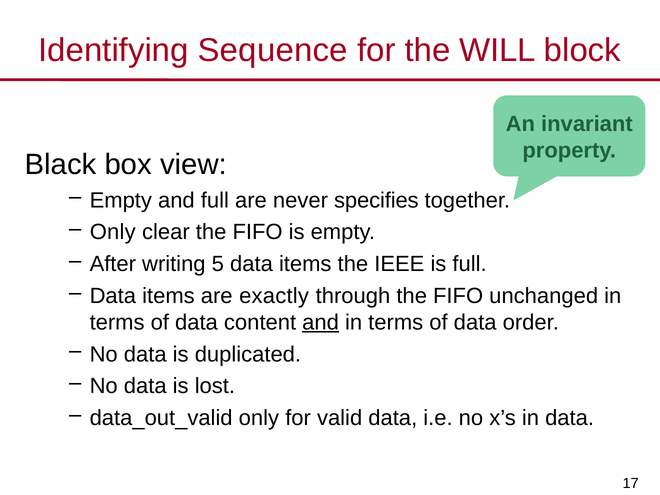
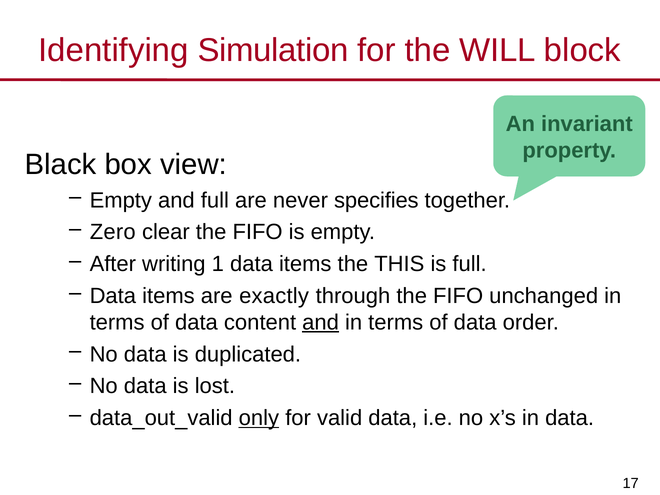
Sequence: Sequence -> Simulation
Only at (113, 232): Only -> Zero
5: 5 -> 1
IEEE: IEEE -> THIS
only at (259, 418) underline: none -> present
